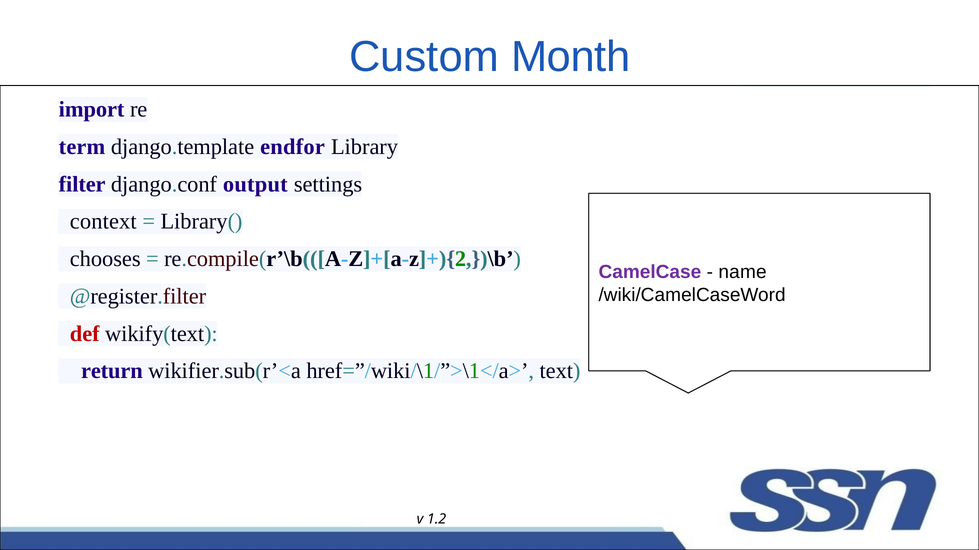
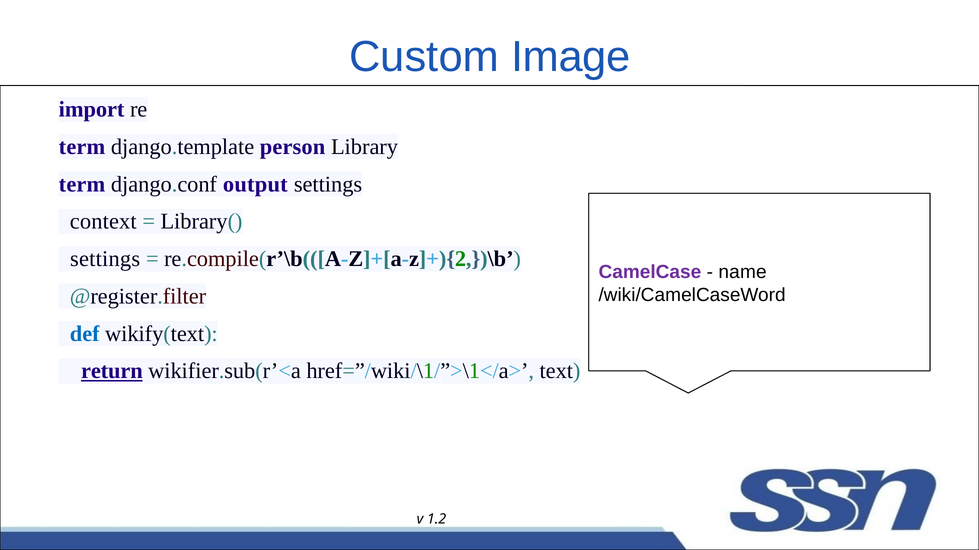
Month: Month -> Image
endfor: endfor -> person
filter at (82, 184): filter -> term
chooses at (105, 259): chooses -> settings
def colour: red -> blue
return underline: none -> present
